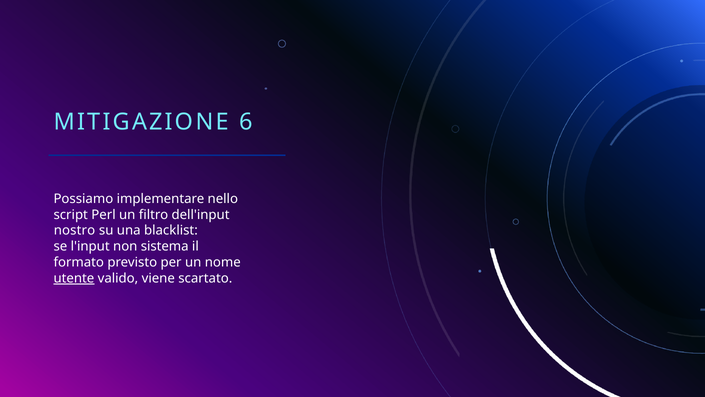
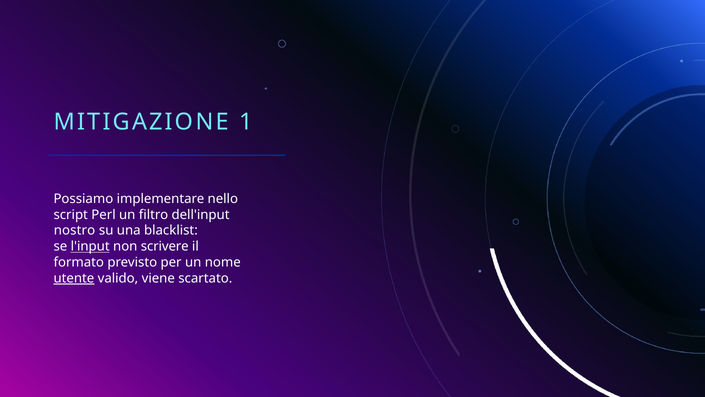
6: 6 -> 1
l'input underline: none -> present
sistema: sistema -> scrivere
